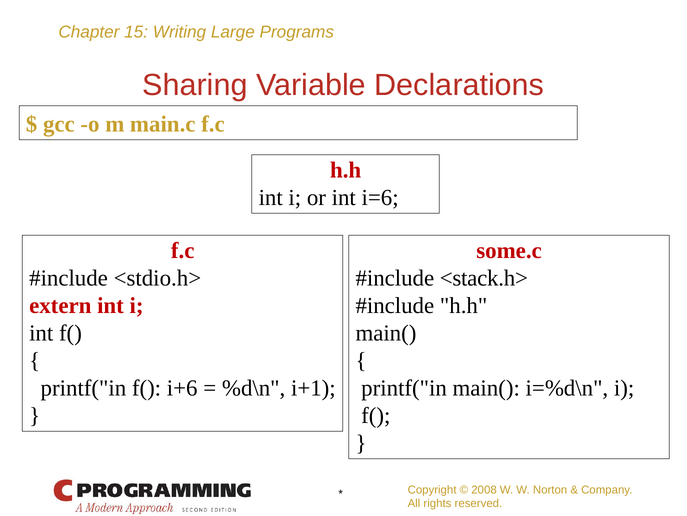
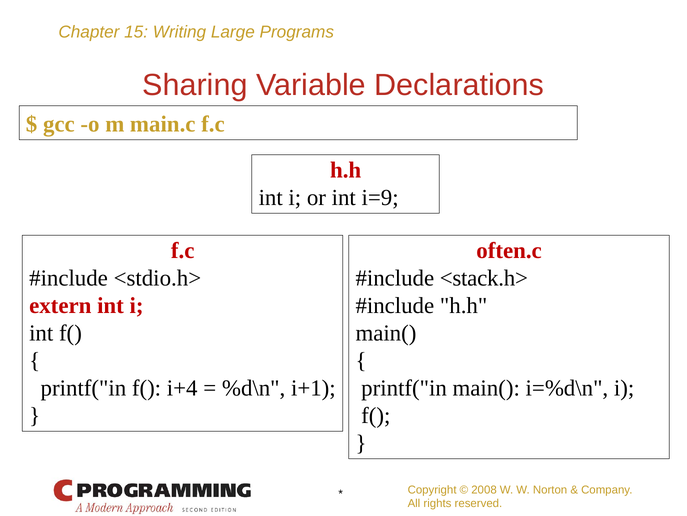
i=6: i=6 -> i=9
some.c: some.c -> often.c
i+6: i+6 -> i+4
